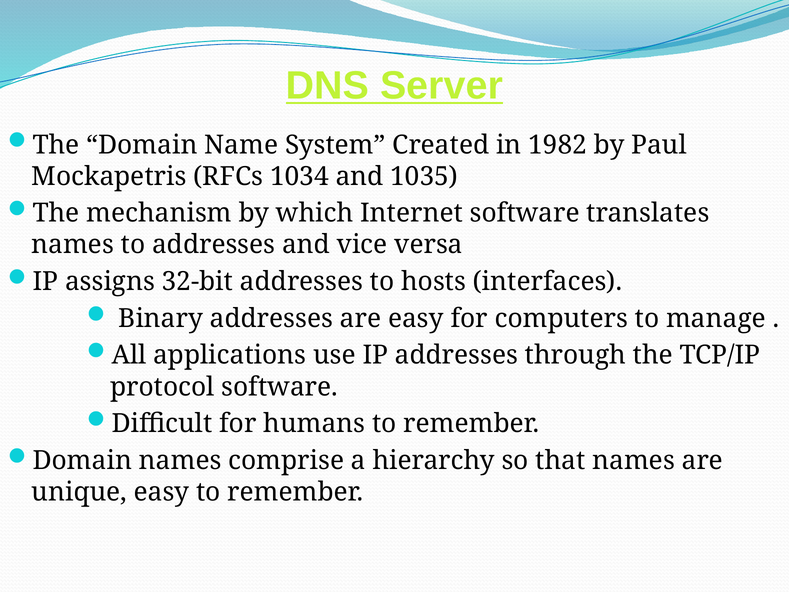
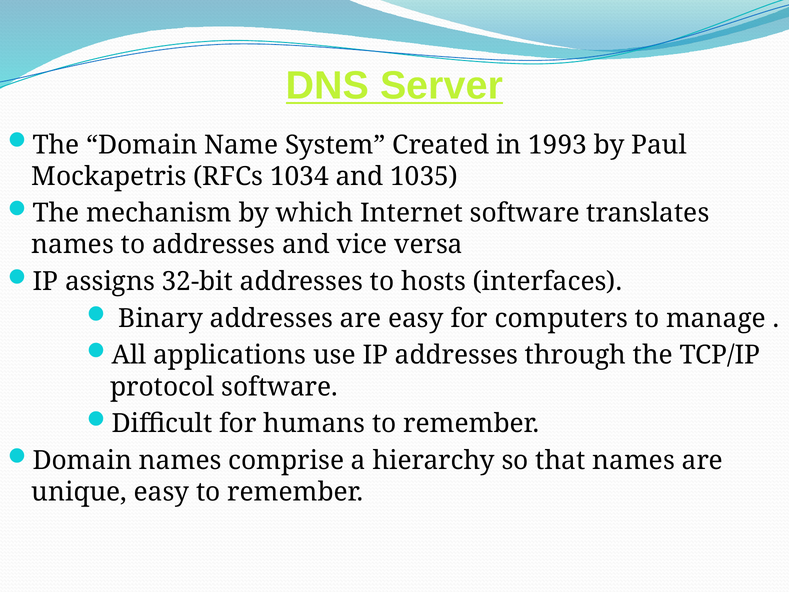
1982: 1982 -> 1993
